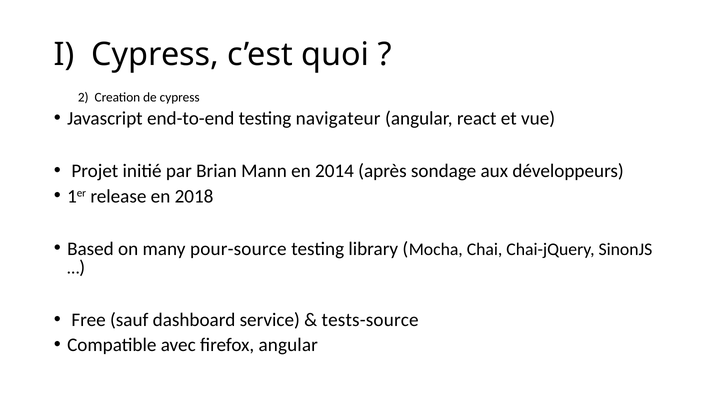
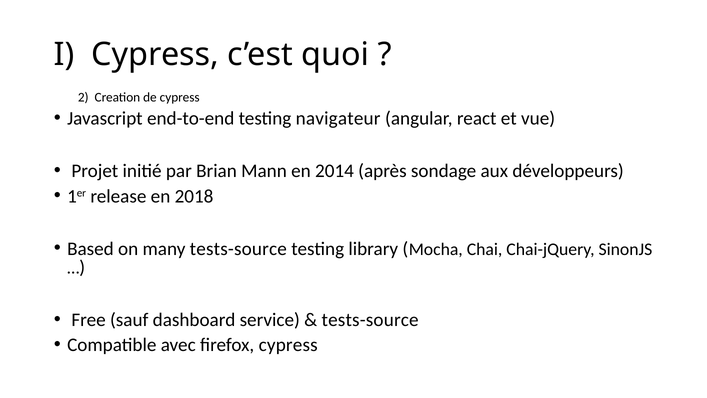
many pour-source: pour-source -> tests-source
firefox angular: angular -> cypress
